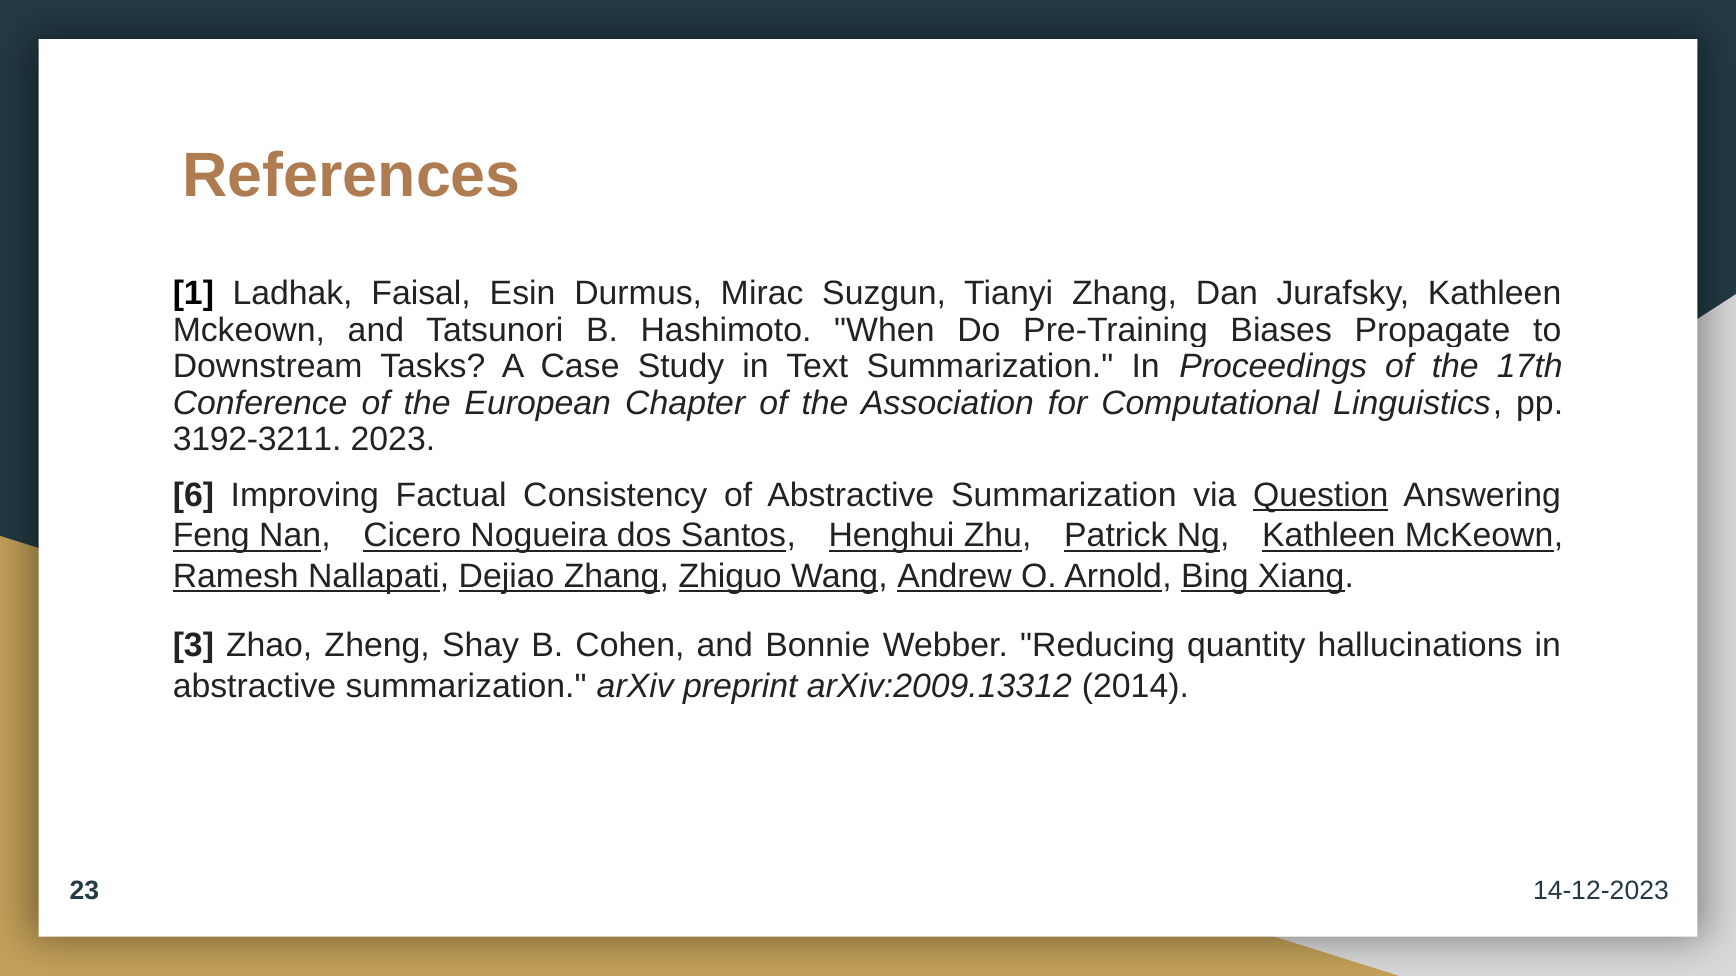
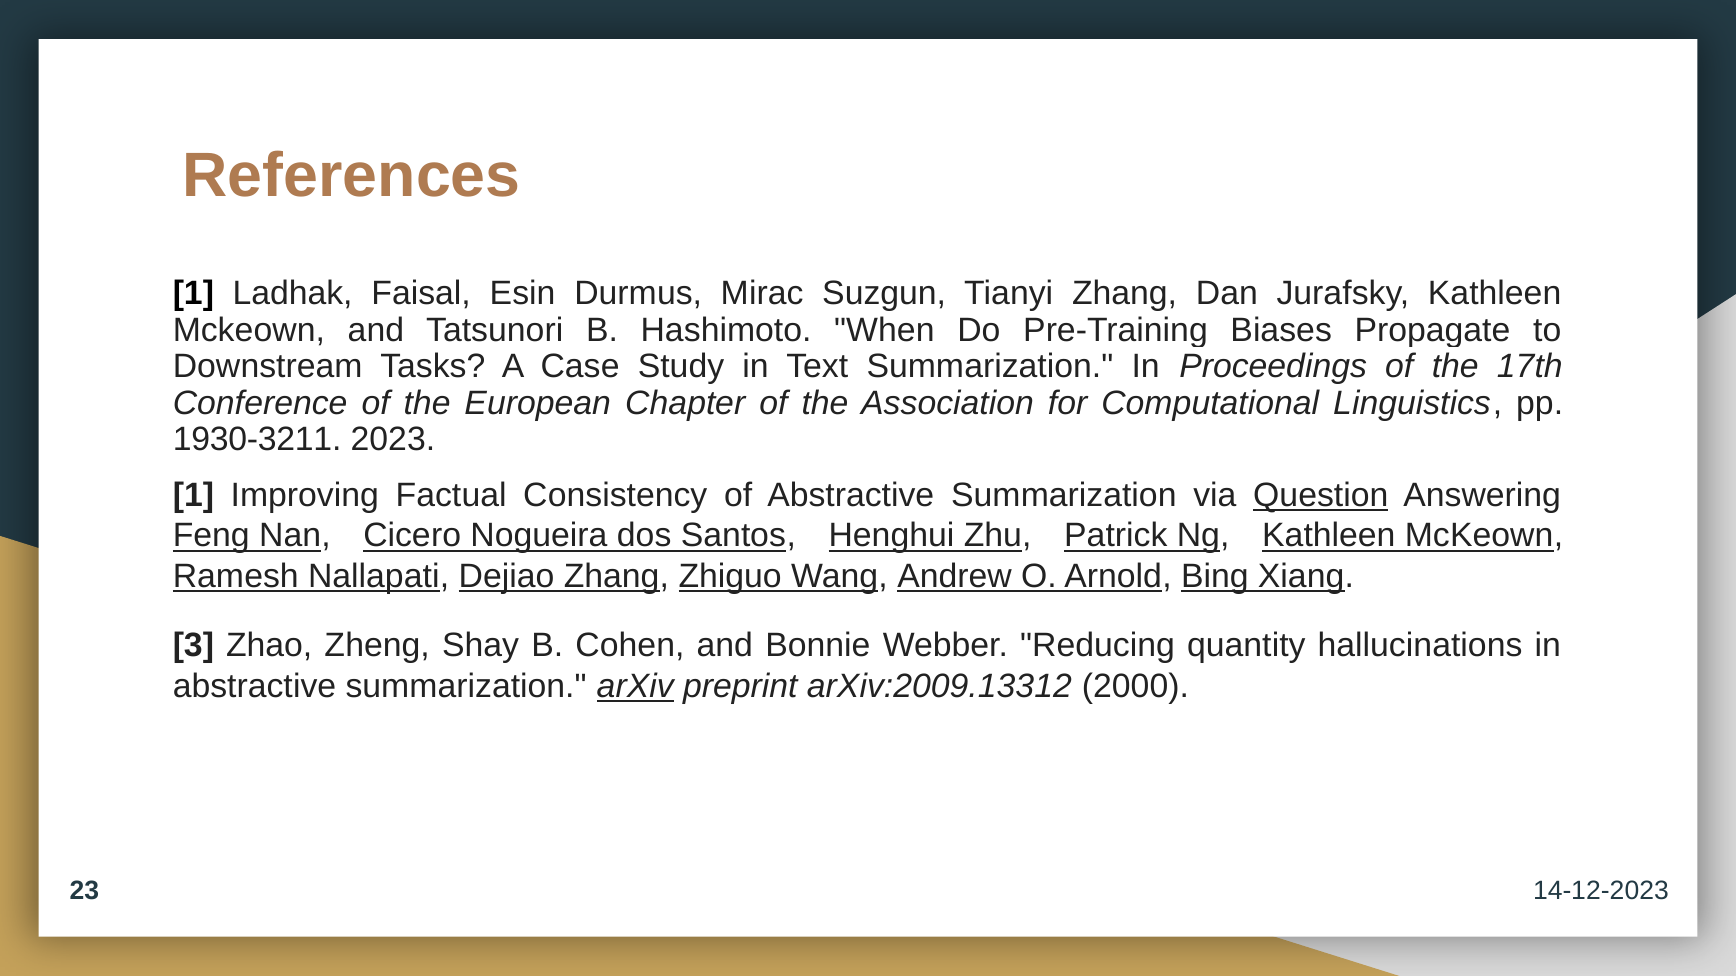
3192-3211: 3192-3211 -> 1930-3211
6 at (193, 495): 6 -> 1
arXiv underline: none -> present
2014: 2014 -> 2000
